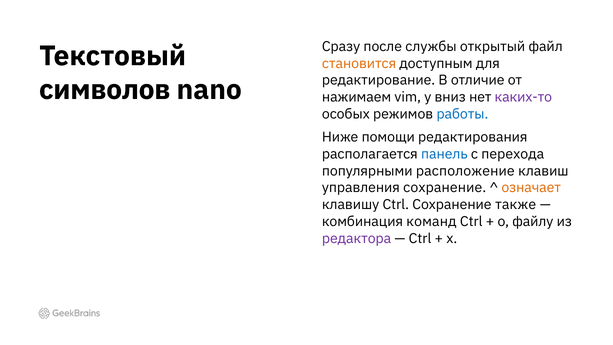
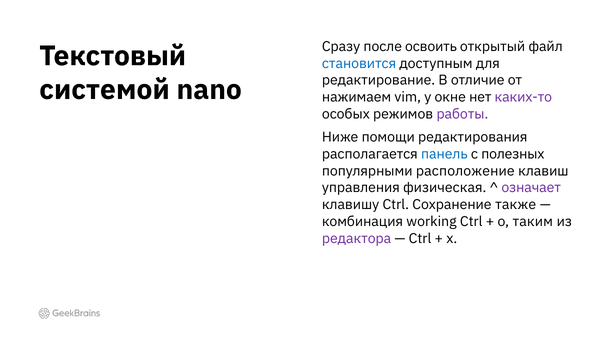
службы: службы -> освоить
становится colour: orange -> blue
символов: символов -> системой
вниз: вниз -> окне
работы colour: blue -> purple
перехода: перехода -> полезных
управления сохранение: сохранение -> физическая
означает colour: orange -> purple
команд: команд -> working
файлу: файлу -> таким
